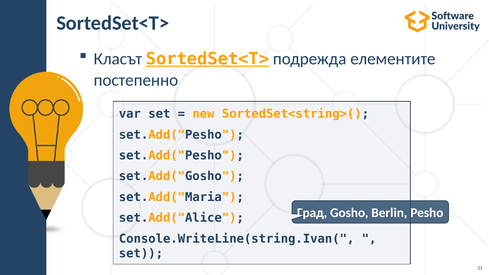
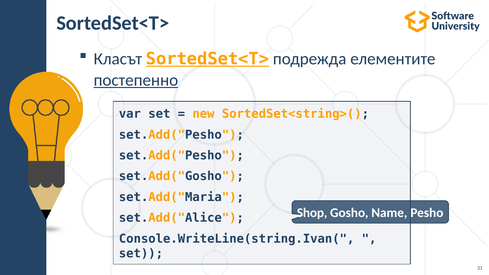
постепенно underline: none -> present
Град: Град -> Shop
Berlin: Berlin -> Name
